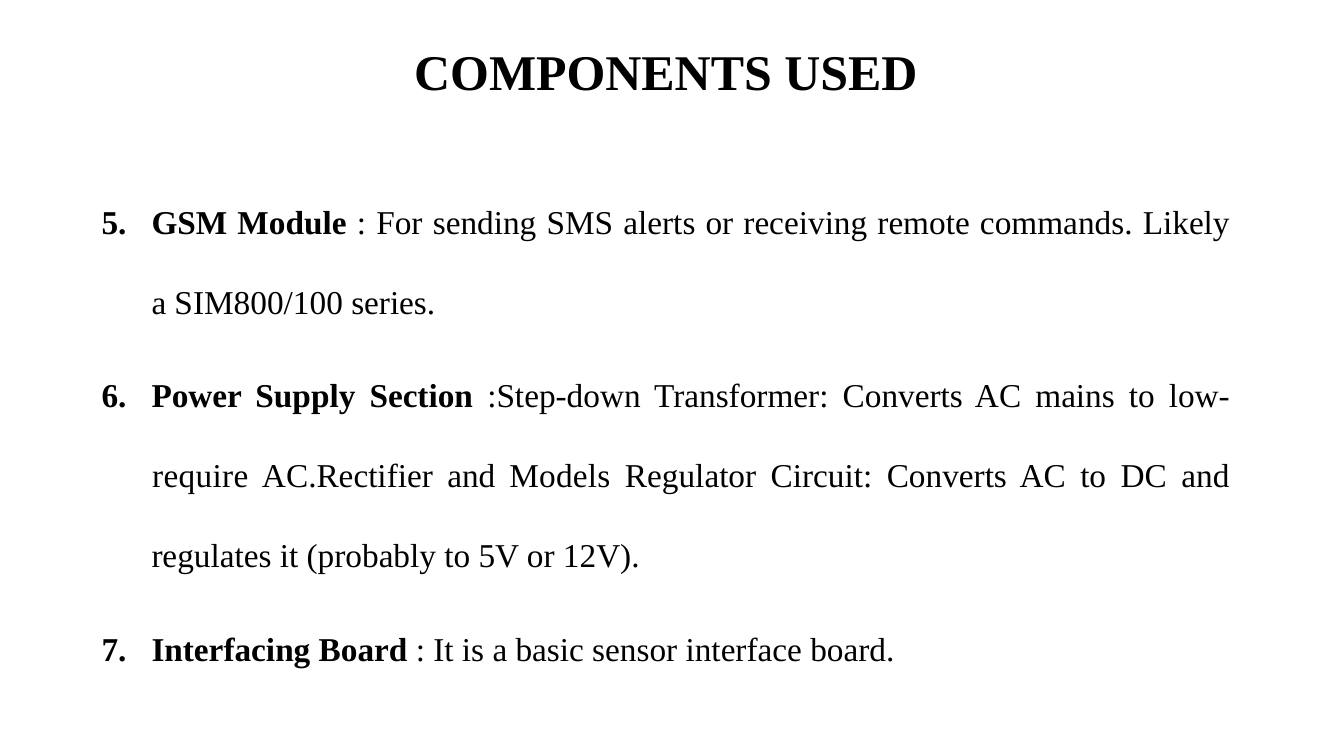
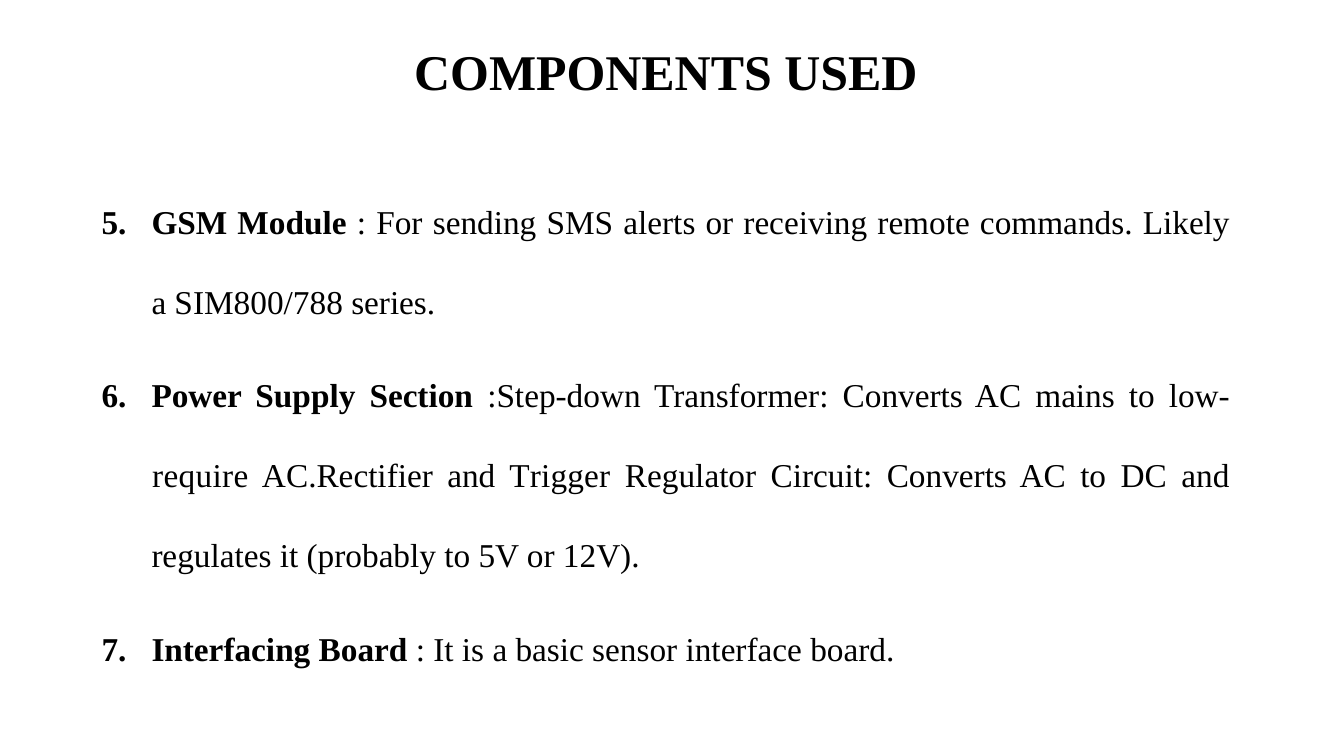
SIM800/100: SIM800/100 -> SIM800/788
Models: Models -> Trigger
